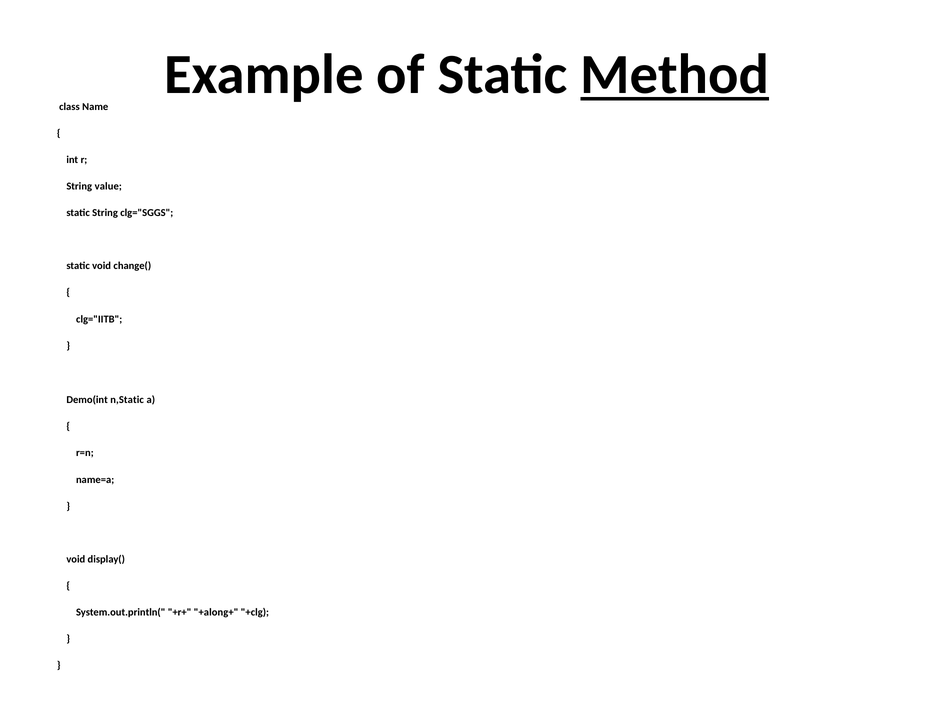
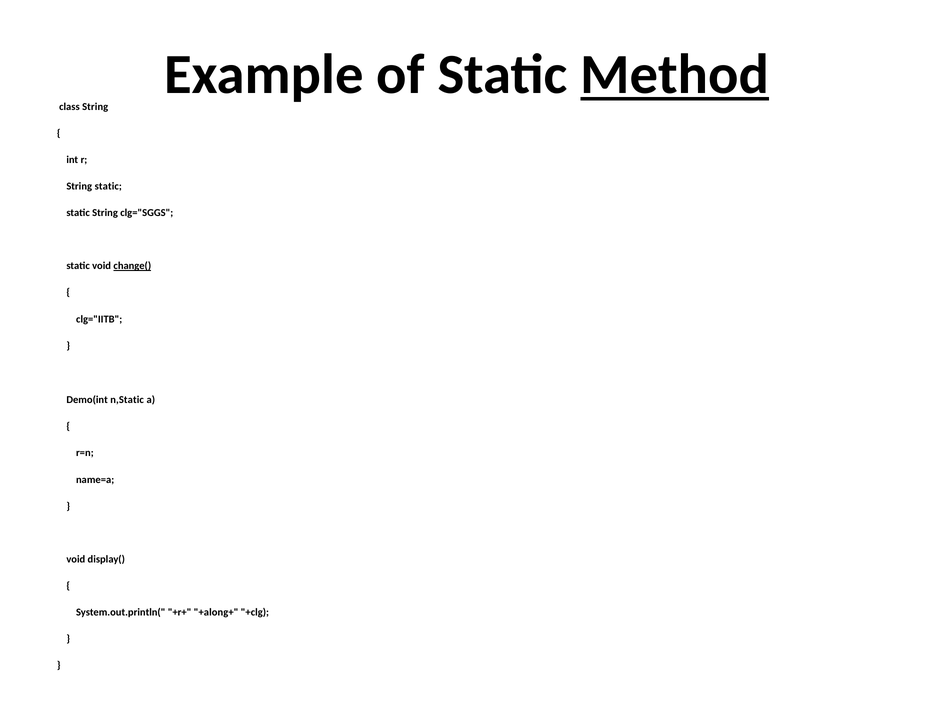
class Name: Name -> String
String value: value -> static
change( underline: none -> present
